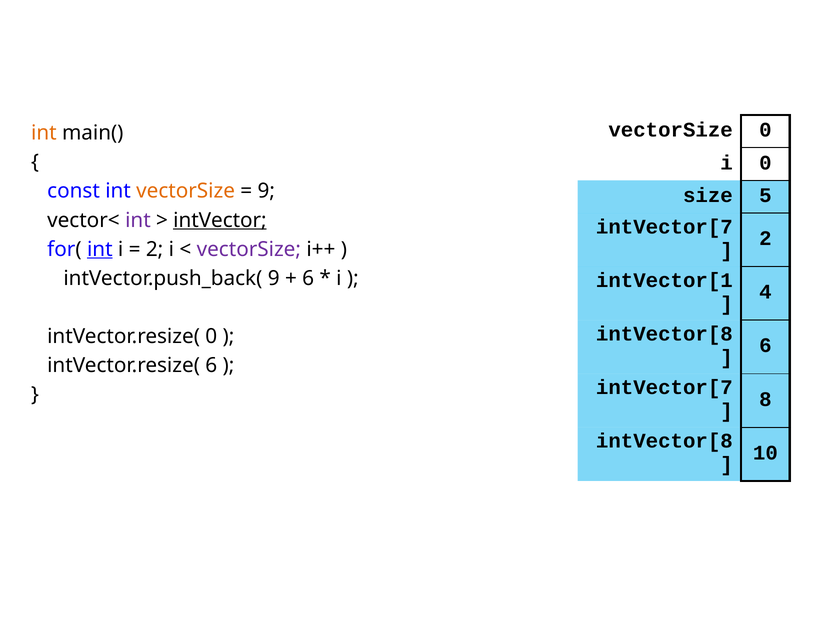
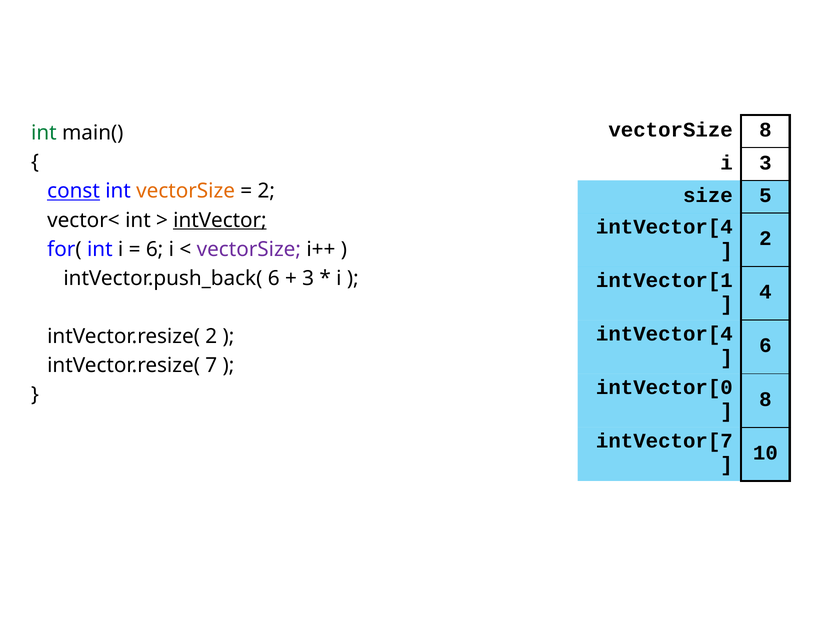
vectorSize 0: 0 -> 8
int at (44, 133) colour: orange -> green
i 0: 0 -> 3
const underline: none -> present
9 at (266, 191): 9 -> 2
int at (138, 220) colour: purple -> black
intVector[7 at (664, 227): intVector[7 -> intVector[4
int at (100, 249) underline: present -> none
2 at (155, 249): 2 -> 6
intVector.push_back( 9: 9 -> 6
6 at (308, 278): 6 -> 3
intVector[8 at (664, 334): intVector[8 -> intVector[4
intVector.resize( 0: 0 -> 2
intVector.resize( 6: 6 -> 7
intVector[7 at (664, 387): intVector[7 -> intVector[0
intVector[8 at (664, 441): intVector[8 -> intVector[7
